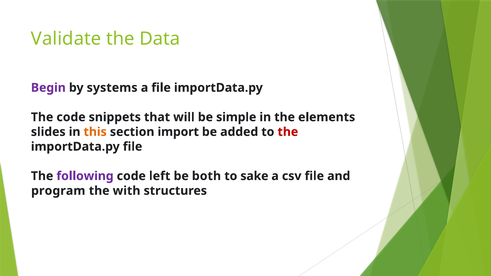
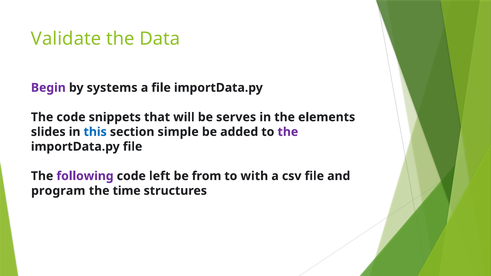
simple: simple -> serves
this colour: orange -> blue
import: import -> simple
the at (288, 132) colour: red -> purple
both: both -> from
sake: sake -> with
with: with -> time
